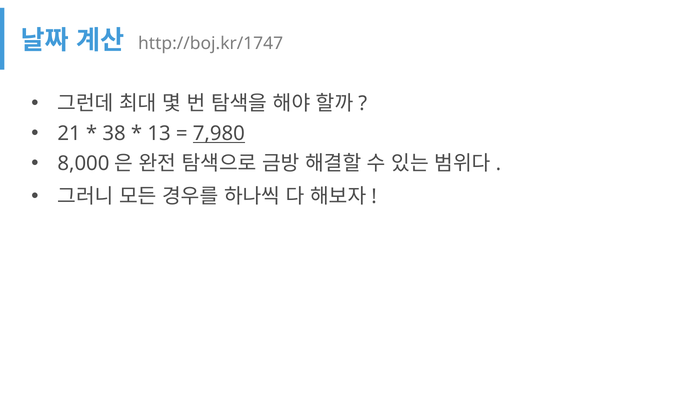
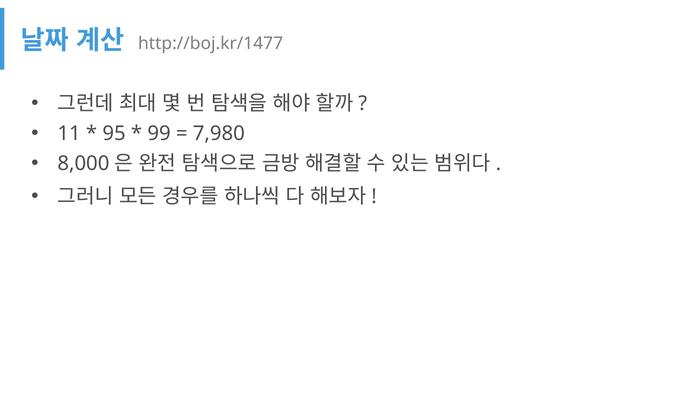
http://boj.kr/1747: http://boj.kr/1747 -> http://boj.kr/1477
21: 21 -> 11
38: 38 -> 95
13: 13 -> 99
7,980 underline: present -> none
